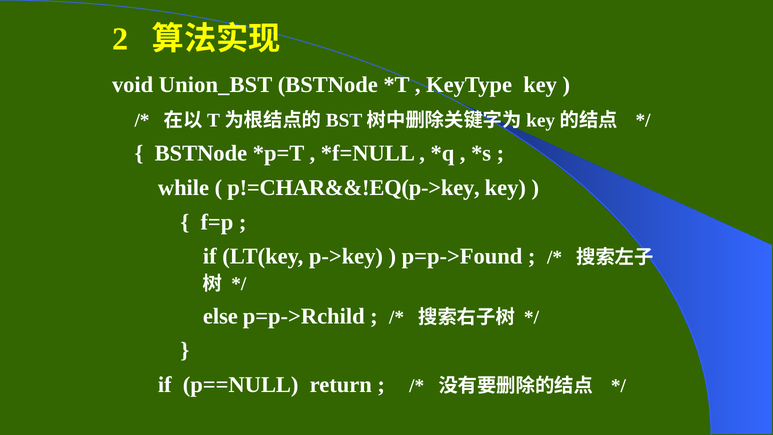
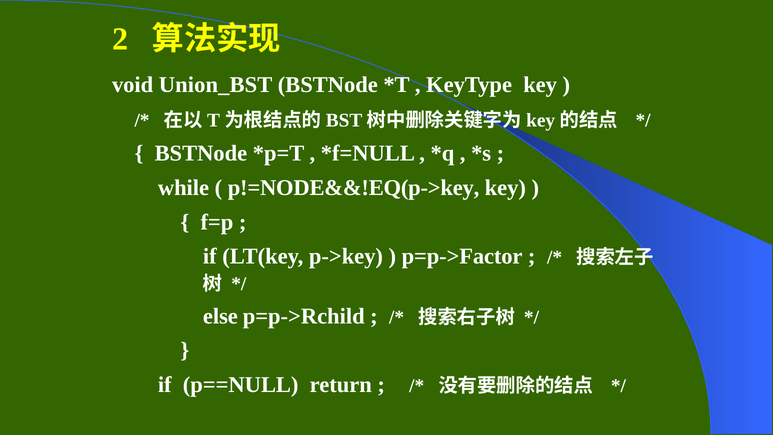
p!=CHAR&&!EQ(p->key: p!=CHAR&&!EQ(p->key -> p!=NODE&&!EQ(p->key
p=p->Found: p=p->Found -> p=p->Factor
